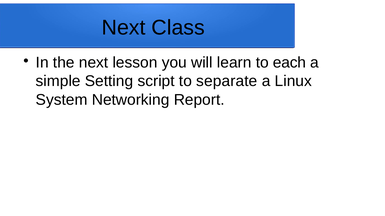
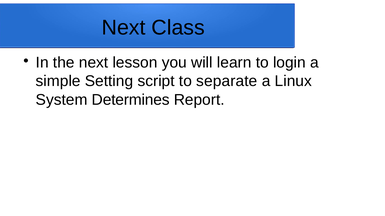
each: each -> login
Networking: Networking -> Determines
